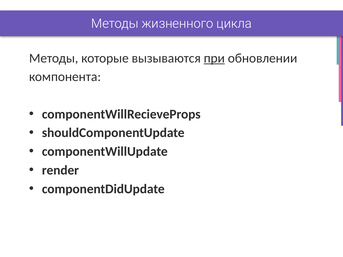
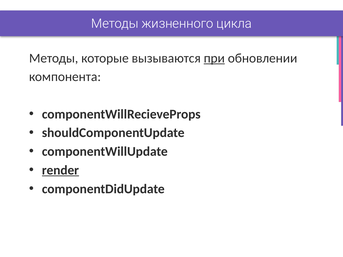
render underline: none -> present
